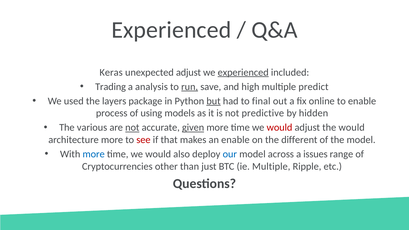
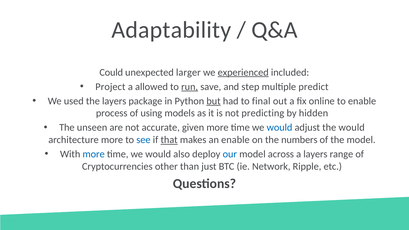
Experienced at (171, 30): Experienced -> Adaptability
Keras: Keras -> Could
unexpected adjust: adjust -> larger
Trading: Trading -> Project
analysis: analysis -> allowed
high: high -> step
predictive: predictive -> predicting
various: various -> unseen
not at (132, 128) underline: present -> none
given underline: present -> none
would at (280, 128) colour: red -> blue
see colour: red -> blue
that underline: none -> present
different: different -> numbers
a issues: issues -> layers
ie Multiple: Multiple -> Network
